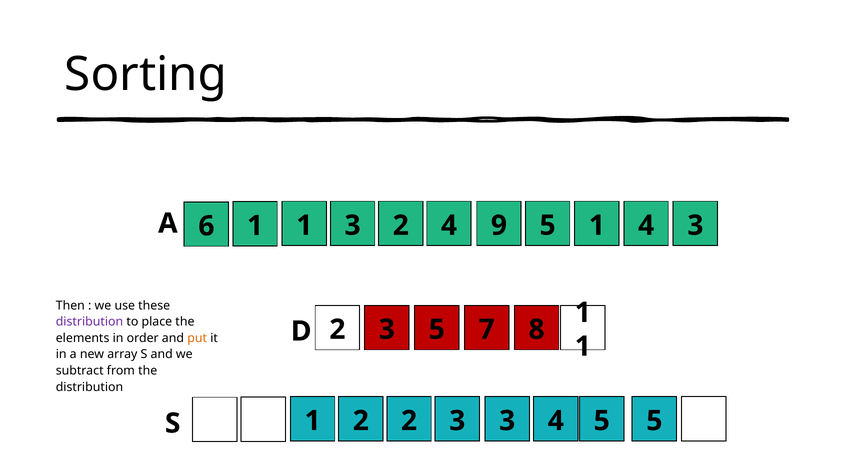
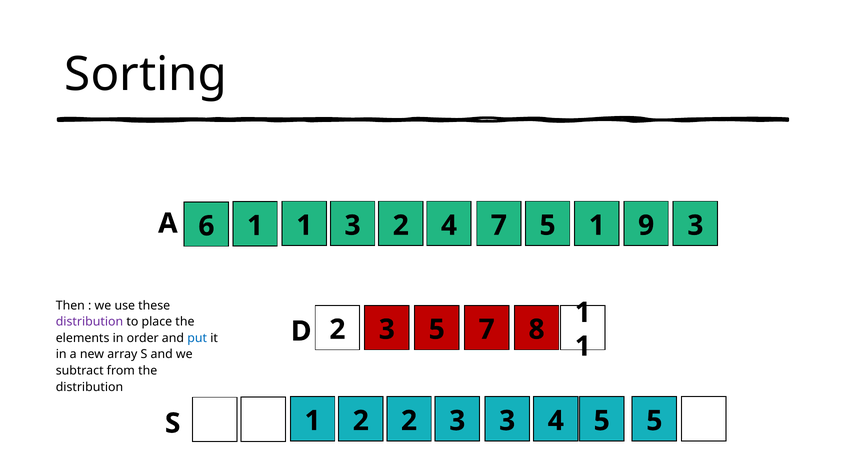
2 9: 9 -> 7
6 4: 4 -> 9
put colour: orange -> blue
